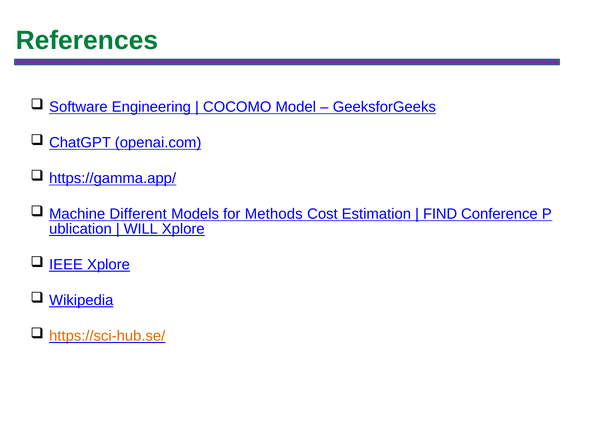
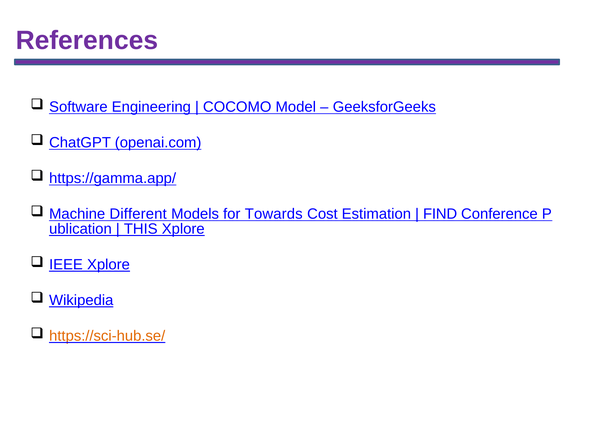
References colour: green -> purple
Methods: Methods -> Towards
WILL: WILL -> THIS
